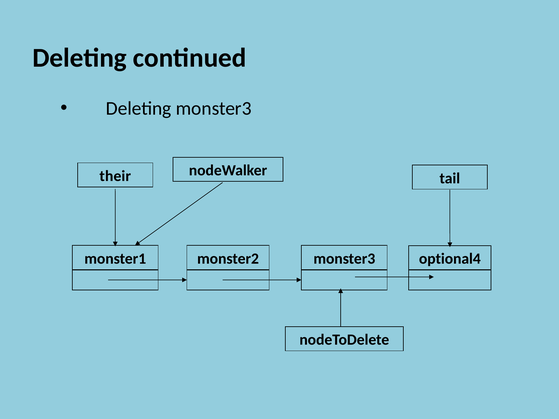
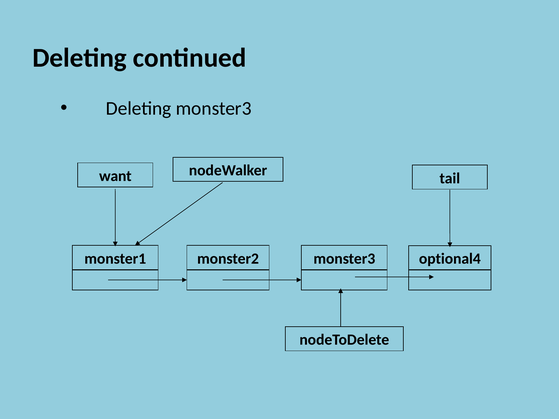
their: their -> want
